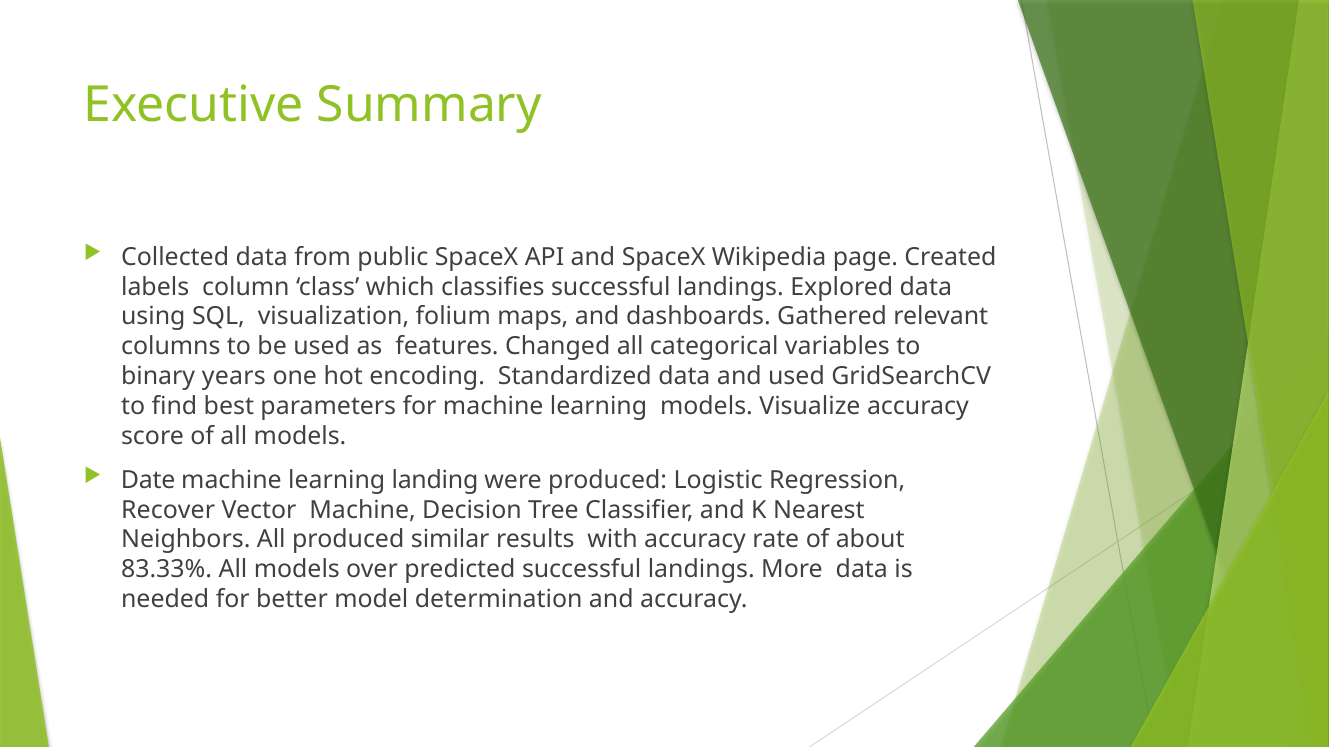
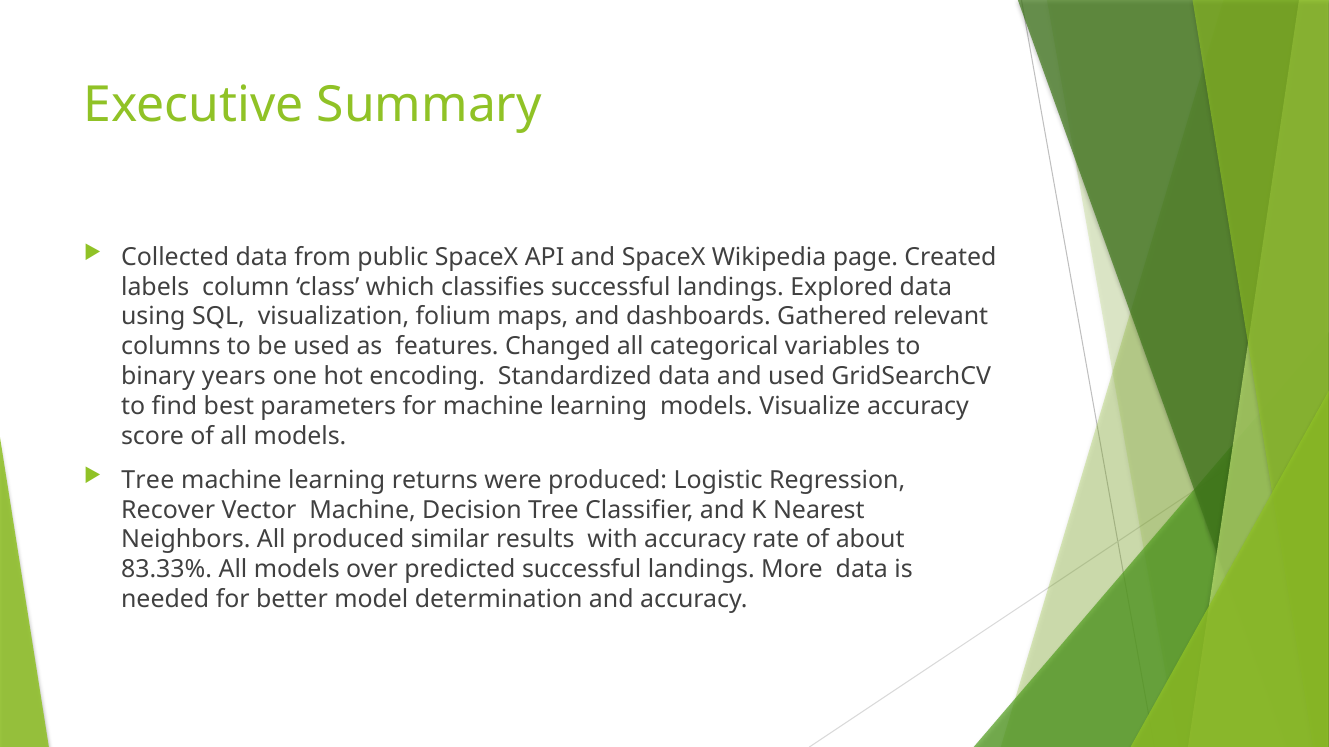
Date at (148, 480): Date -> Tree
landing: landing -> returns
